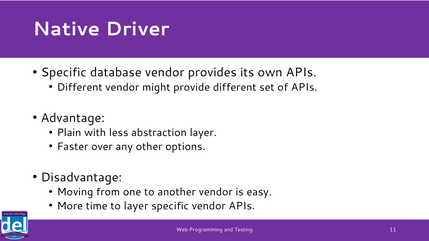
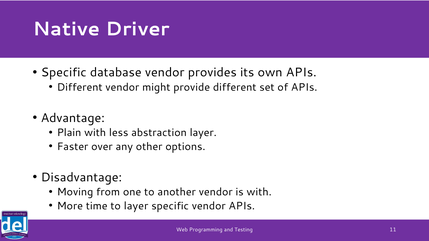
is easy: easy -> with
